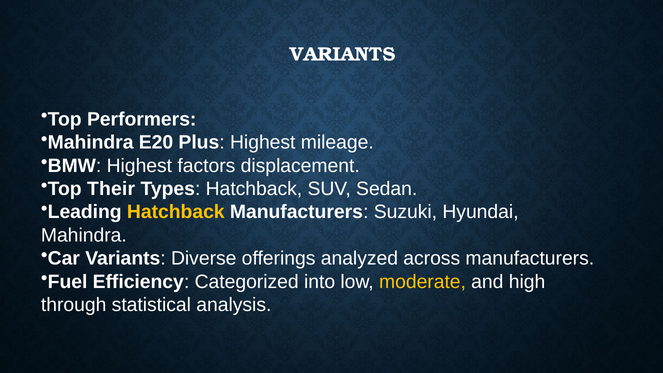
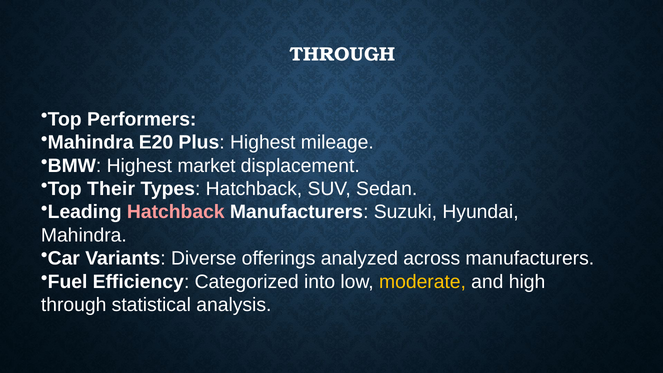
VARIANTS at (343, 55): VARIANTS -> THROUGH
factors: factors -> market
Hatchback at (176, 212) colour: yellow -> pink
